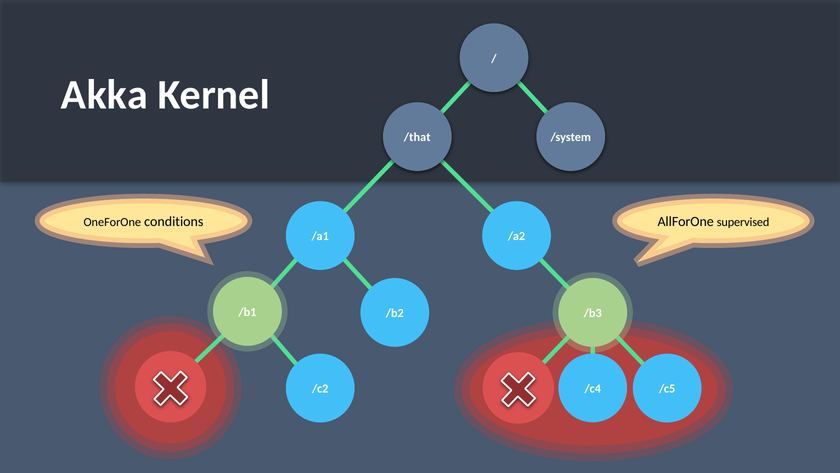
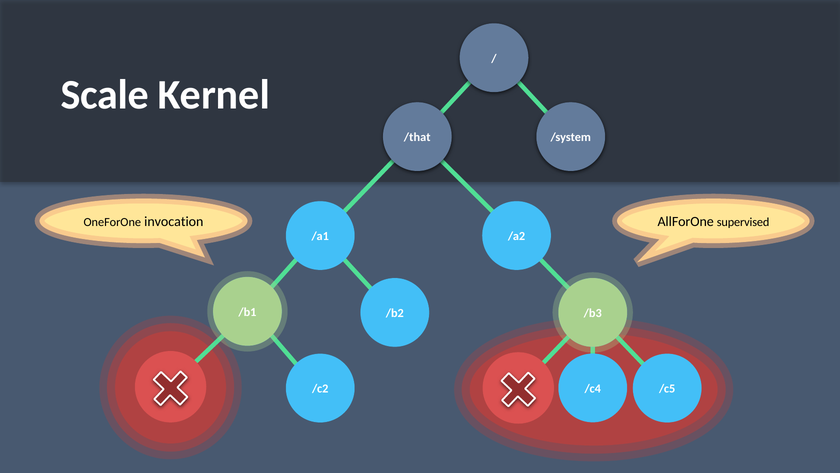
Akka: Akka -> Scale
conditions: conditions -> invocation
